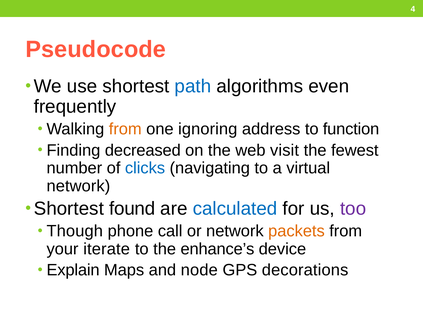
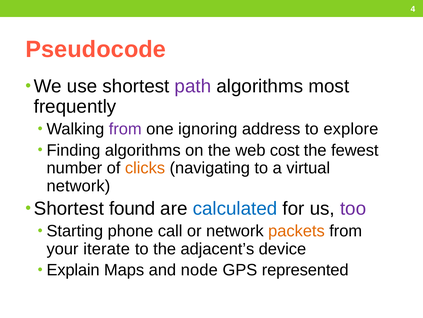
path colour: blue -> purple
even: even -> most
from at (125, 129) colour: orange -> purple
function: function -> explore
Finding decreased: decreased -> algorithms
visit: visit -> cost
clicks colour: blue -> orange
Though: Though -> Starting
enhance’s: enhance’s -> adjacent’s
decorations: decorations -> represented
